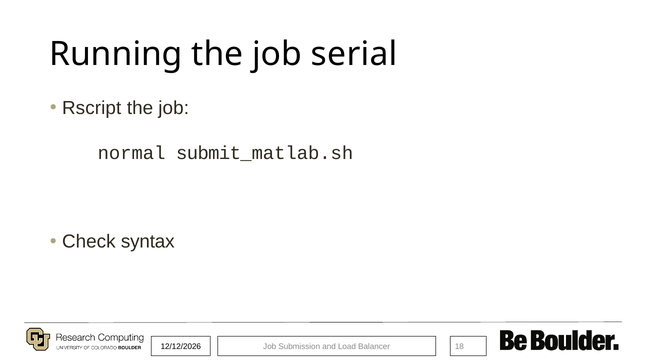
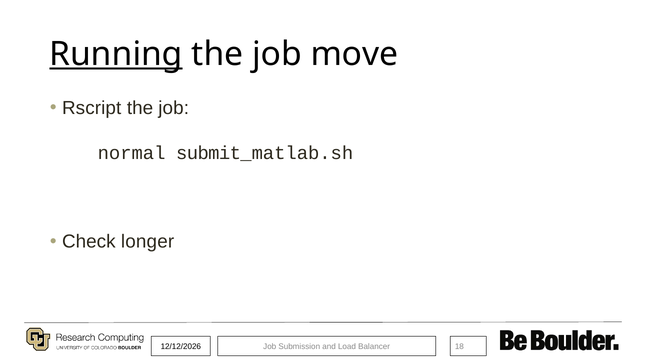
Running underline: none -> present
serial: serial -> move
syntax: syntax -> longer
